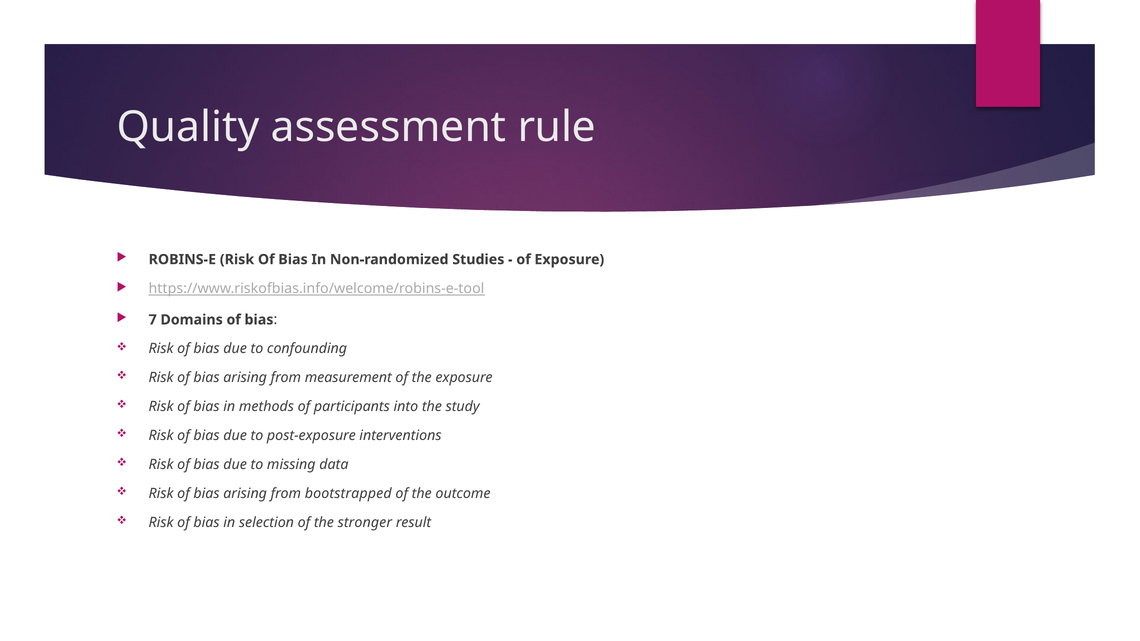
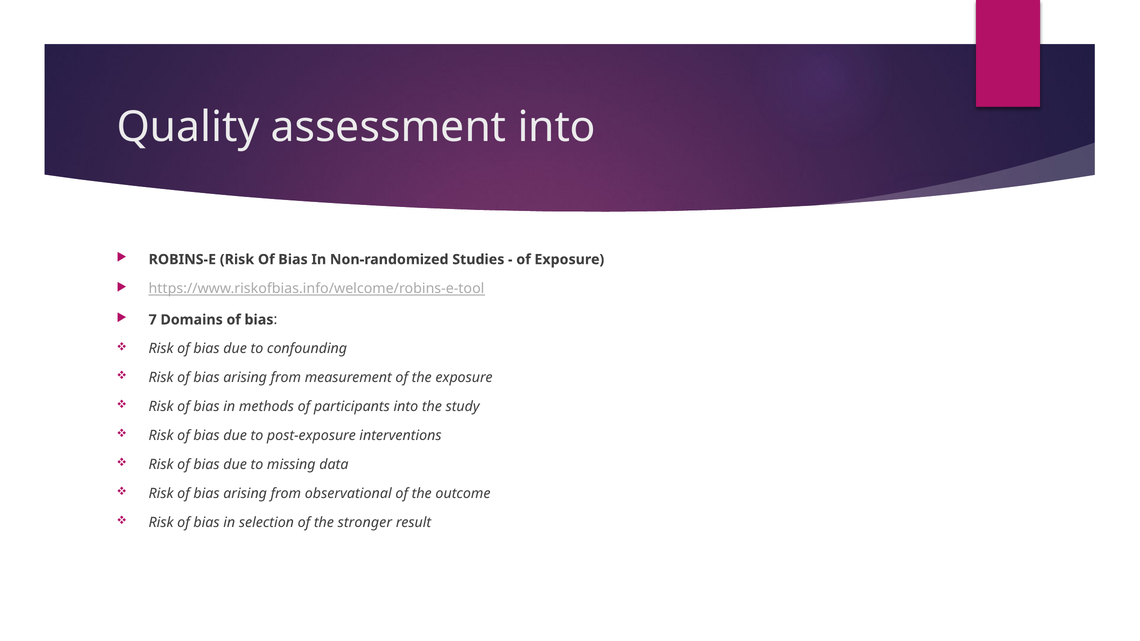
assessment rule: rule -> into
bootstrapped: bootstrapped -> observational
